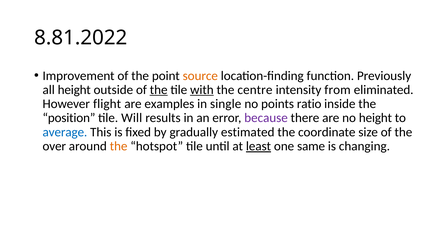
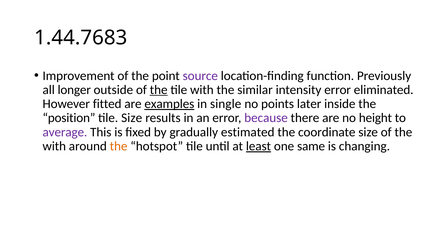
8.81.2022: 8.81.2022 -> 1.44.7683
source colour: orange -> purple
all height: height -> longer
with at (202, 90) underline: present -> none
centre: centre -> similar
intensity from: from -> error
flight: flight -> fitted
examples underline: none -> present
ratio: ratio -> later
tile Will: Will -> Size
average colour: blue -> purple
over at (54, 146): over -> with
